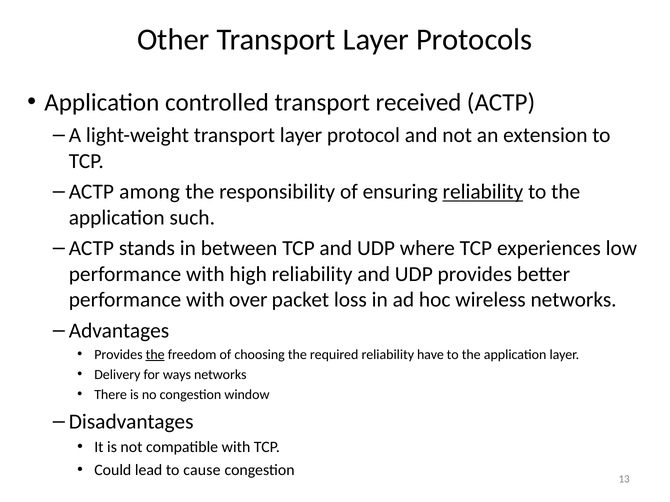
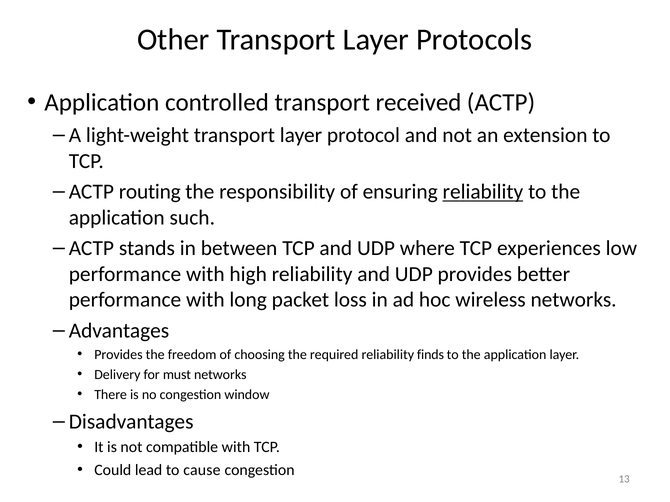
among: among -> routing
over: over -> long
the at (155, 355) underline: present -> none
have: have -> finds
ways: ways -> must
